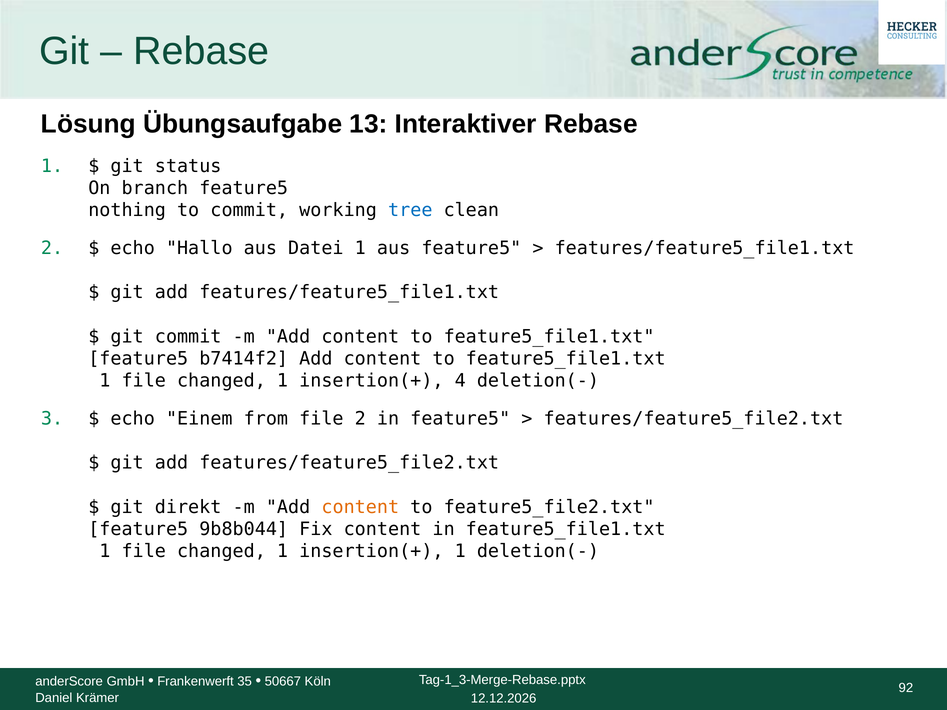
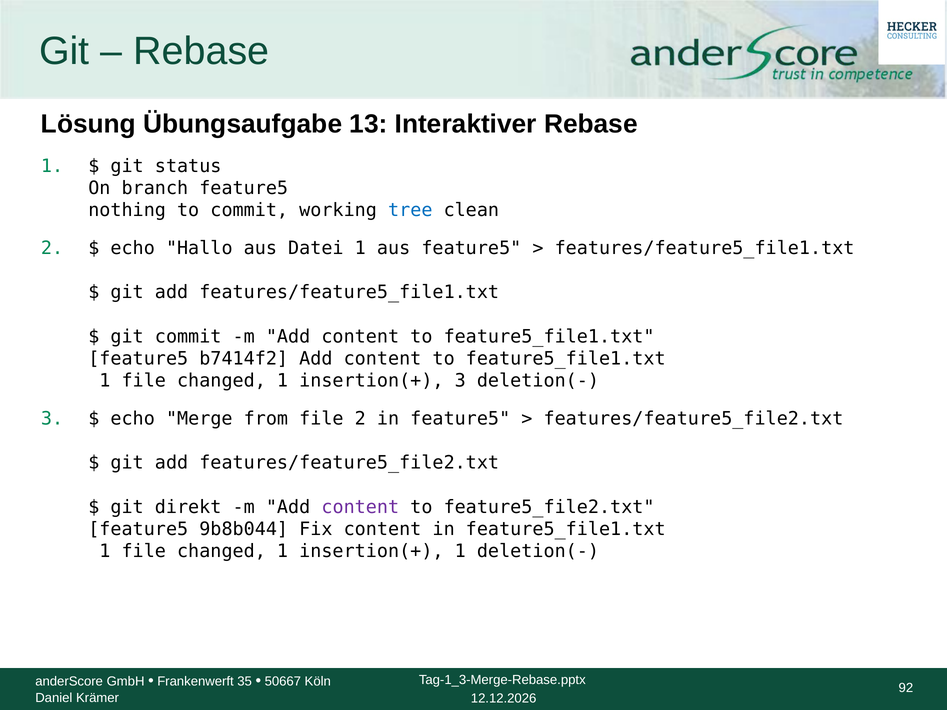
insertion(+ 4: 4 -> 3
Einem: Einem -> Merge
content at (360, 507) colour: orange -> purple
